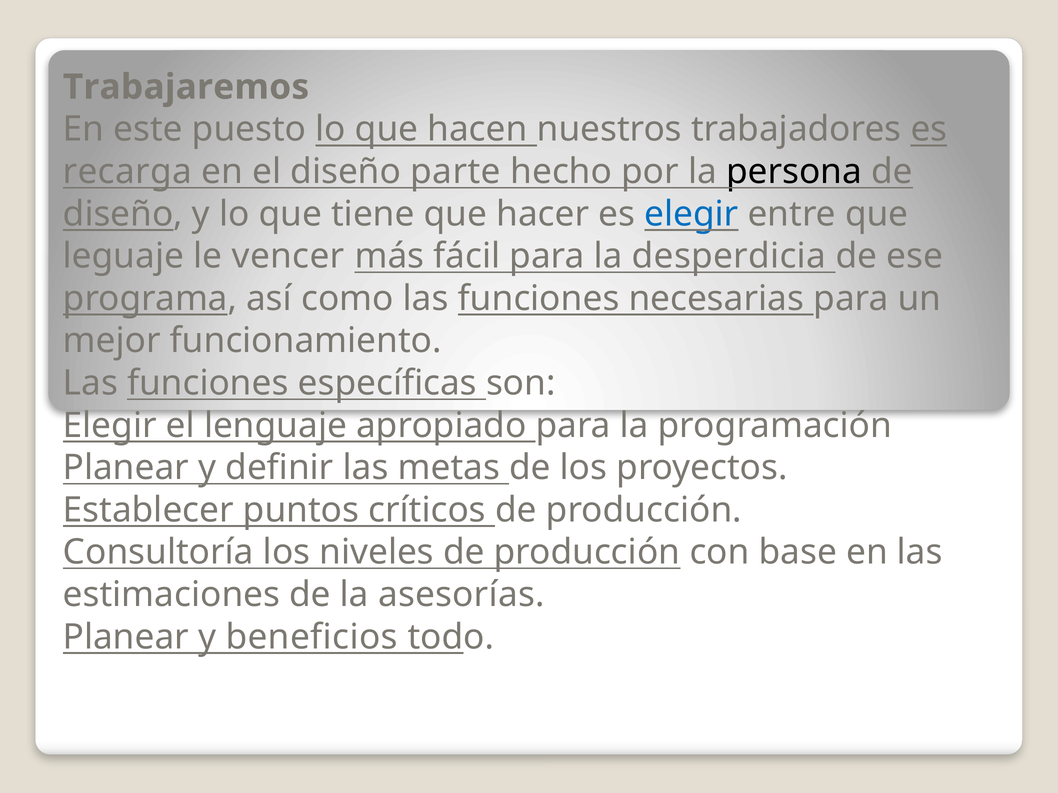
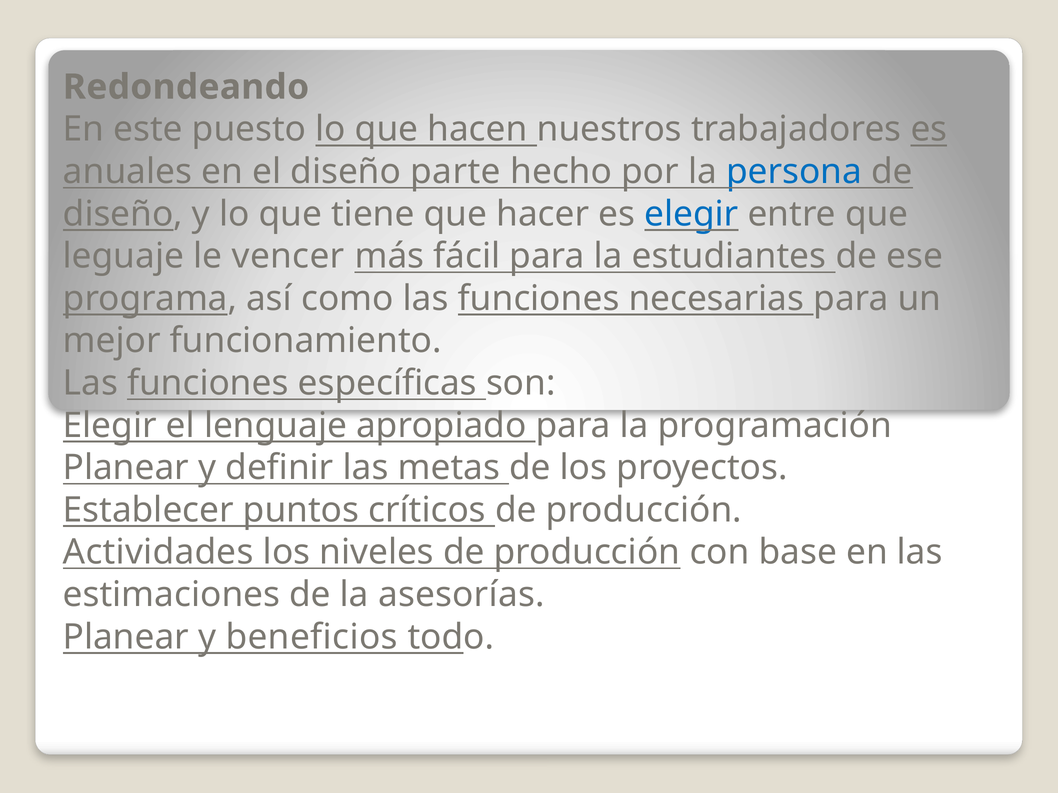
Trabajaremos: Trabajaremos -> Redondeando
recarga: recarga -> anuales
persona colour: black -> blue
desperdicia: desperdicia -> estudiantes
Consultoría: Consultoría -> Actividades
